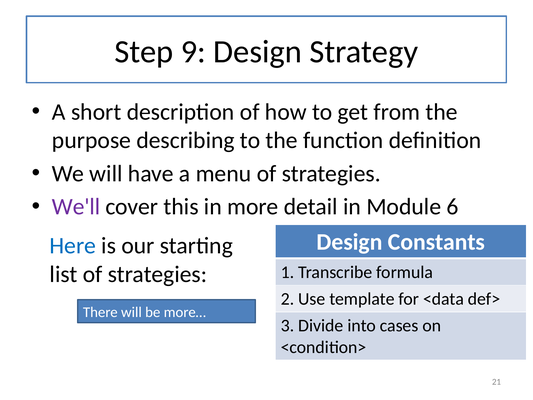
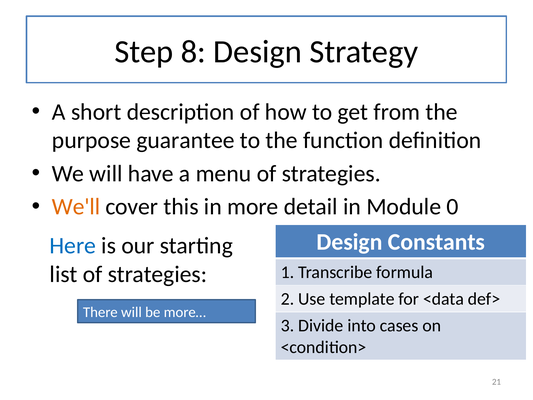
9: 9 -> 8
describing: describing -> guarantee
We'll colour: purple -> orange
6: 6 -> 0
